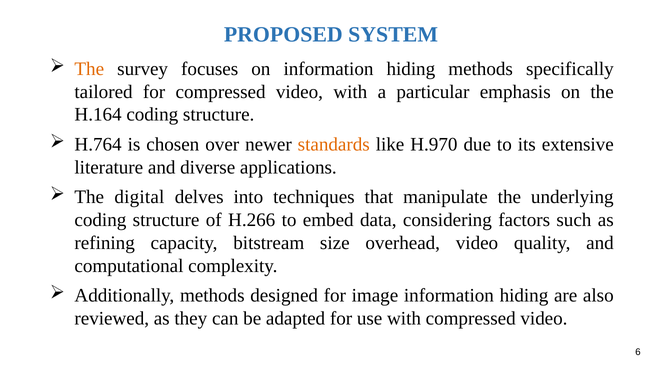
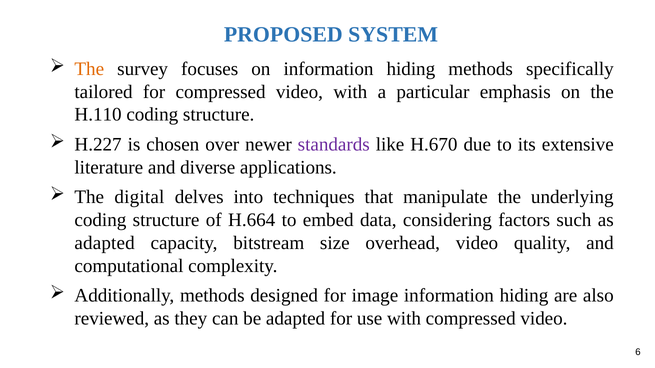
H.164: H.164 -> H.110
H.764: H.764 -> H.227
standards colour: orange -> purple
H.970: H.970 -> H.670
H.266: H.266 -> H.664
refining at (105, 243): refining -> adapted
